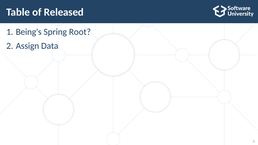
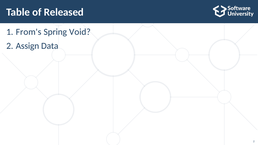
Being's: Being's -> From's
Root: Root -> Void
